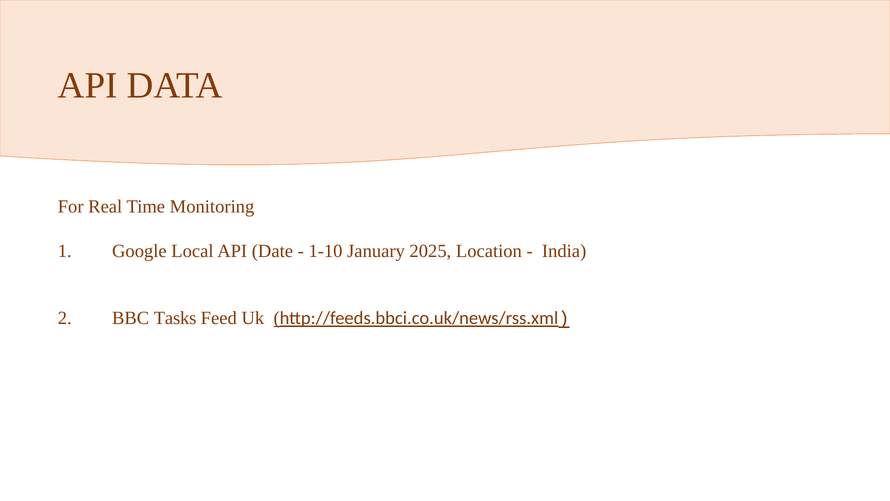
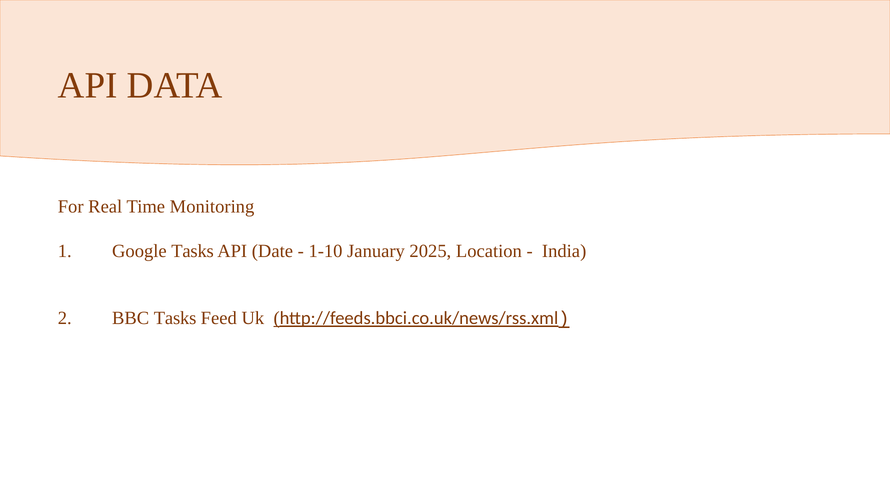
Google Local: Local -> Tasks
